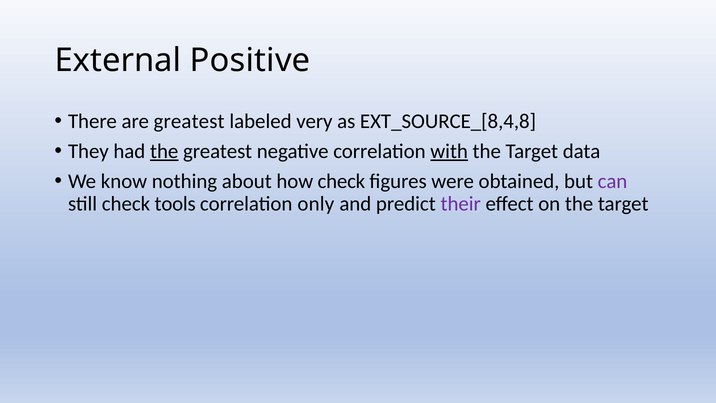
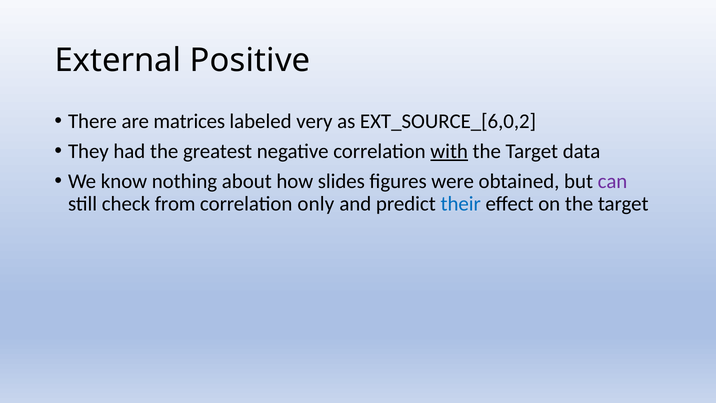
are greatest: greatest -> matrices
EXT_SOURCE_[8,4,8: EXT_SOURCE_[8,4,8 -> EXT_SOURCE_[6,0,2
the at (164, 151) underline: present -> none
how check: check -> slides
tools: tools -> from
their colour: purple -> blue
